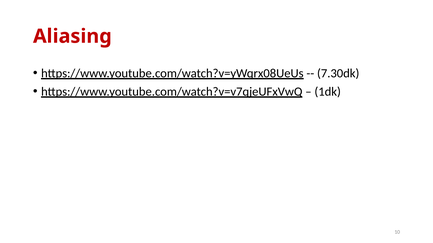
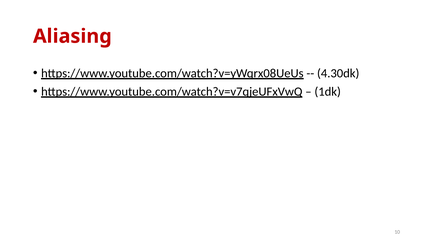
7.30dk: 7.30dk -> 4.30dk
